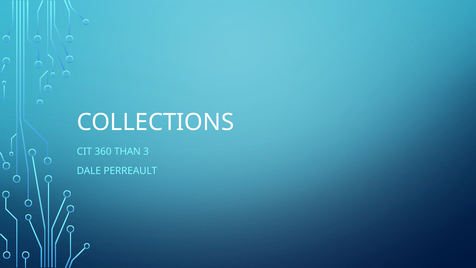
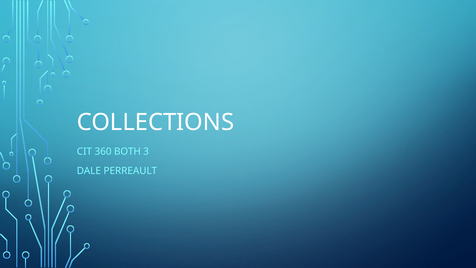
THAN: THAN -> BOTH
